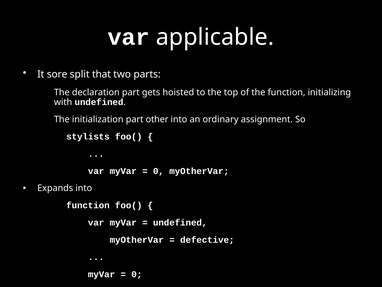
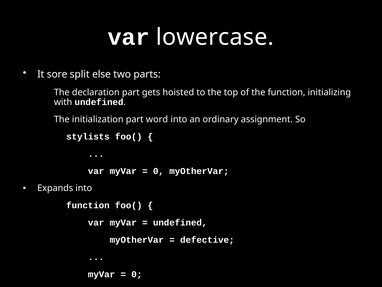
applicable: applicable -> lowercase
that: that -> else
other: other -> word
